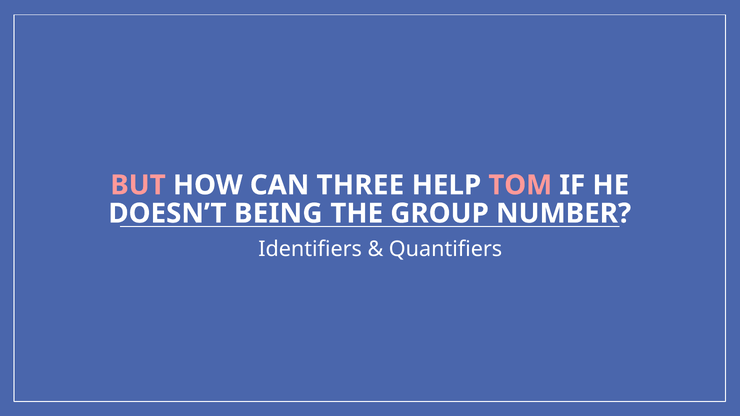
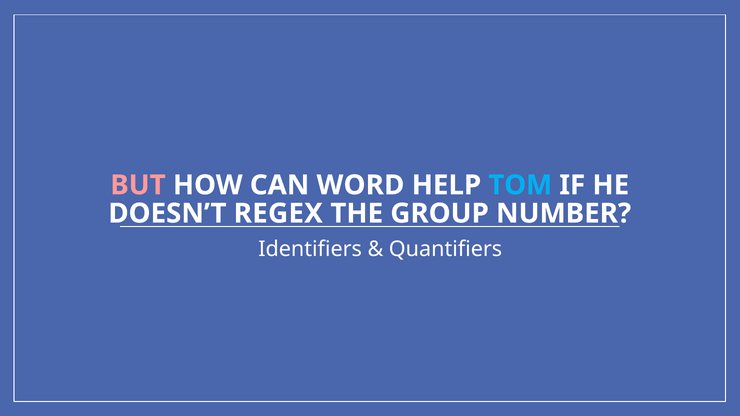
THREE: THREE -> WORD
TOM colour: pink -> light blue
BEING: BEING -> REGEX
